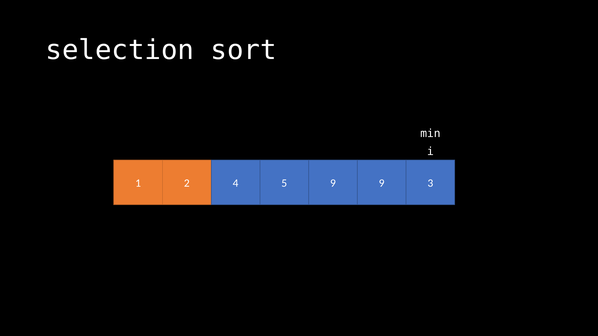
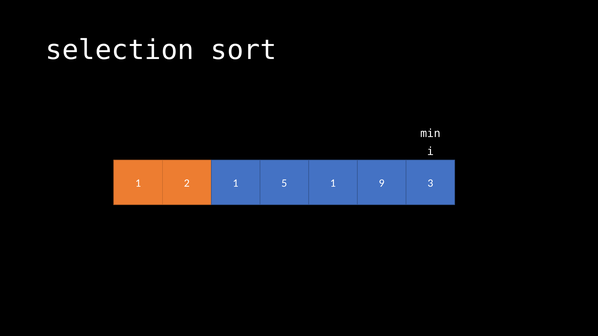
2 4: 4 -> 1
5 9: 9 -> 1
